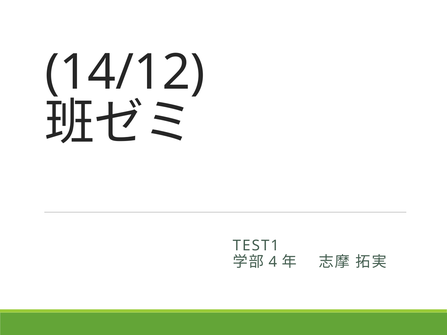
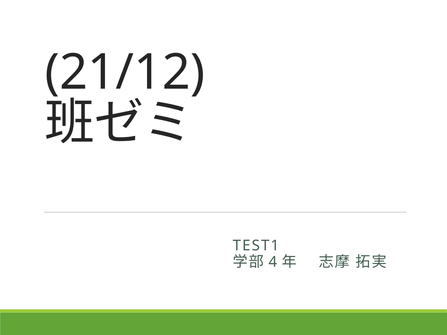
14/12: 14/12 -> 21/12
